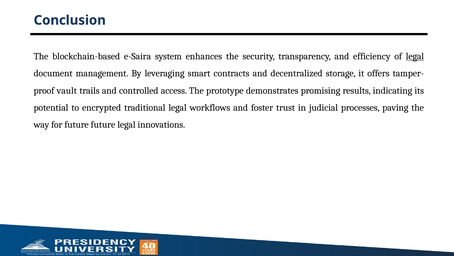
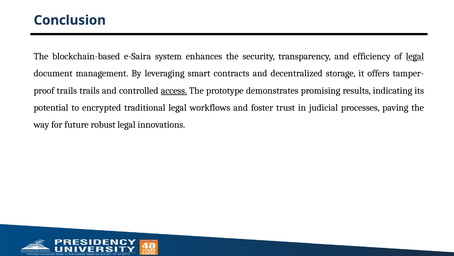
vault at (67, 90): vault -> trails
access underline: none -> present
future future: future -> robust
